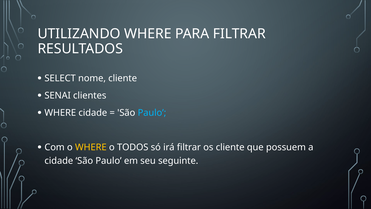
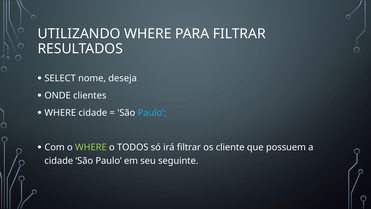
nome cliente: cliente -> deseja
SENAI: SENAI -> ONDE
WHERE at (91, 147) colour: yellow -> light green
